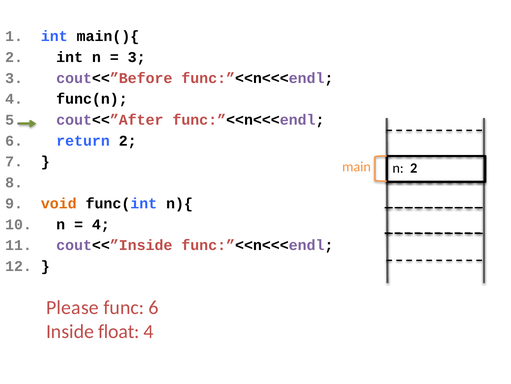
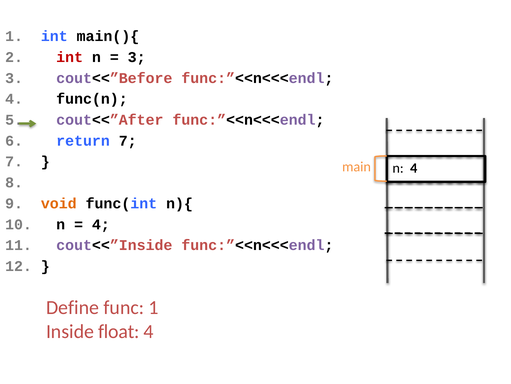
int at (70, 57) colour: black -> red
return 2: 2 -> 7
n 2: 2 -> 4
Please: Please -> Define
func 6: 6 -> 1
